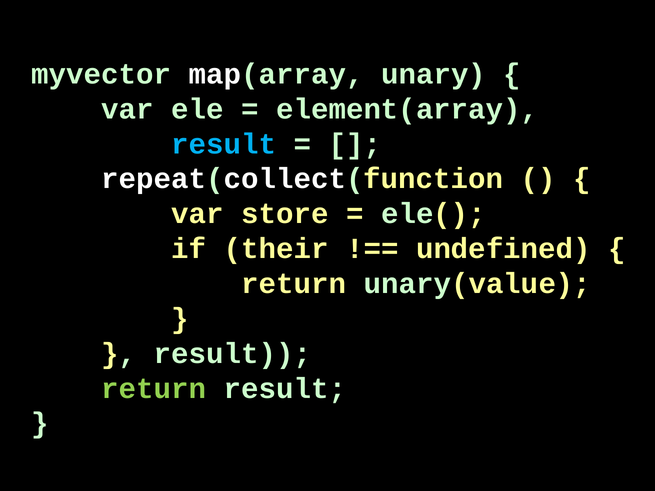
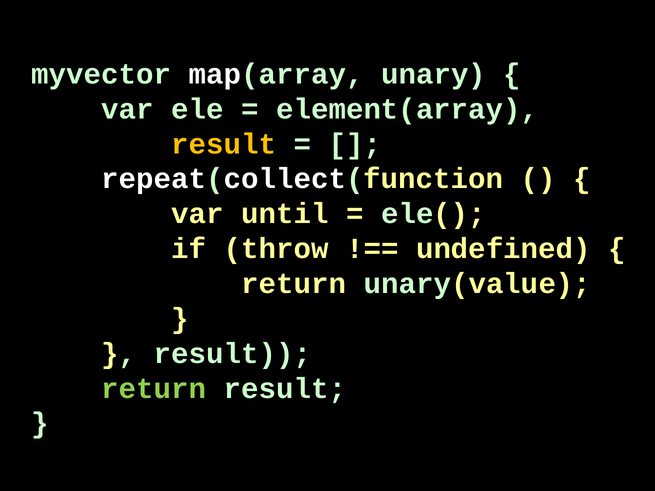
result at (224, 144) colour: light blue -> yellow
store: store -> until
their: their -> throw
